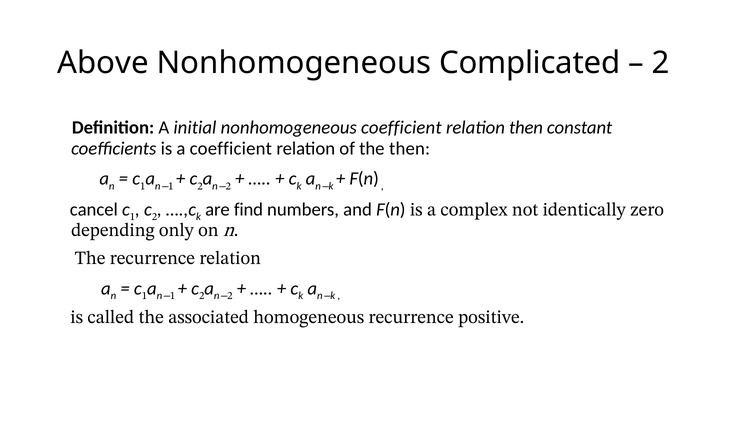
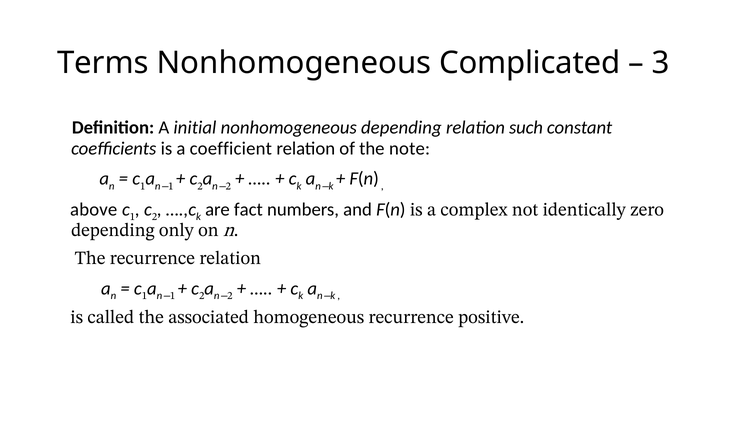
Above: Above -> Terms
2 at (661, 63): 2 -> 3
nonhomogeneous coefficient: coefficient -> depending
relation then: then -> such
the then: then -> note
cancel: cancel -> above
find: find -> fact
